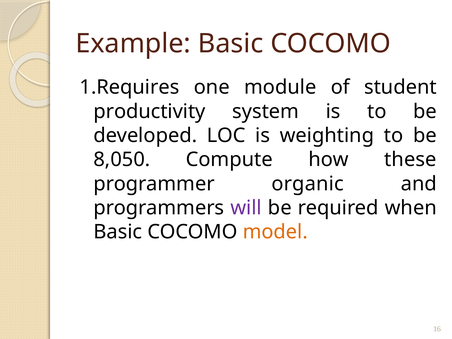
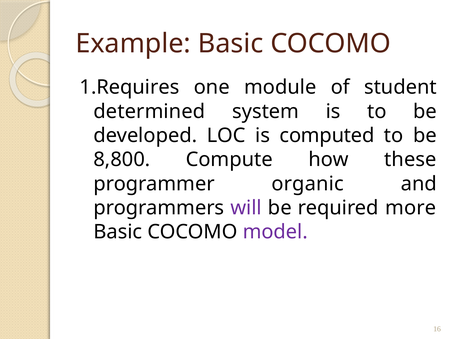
productivity: productivity -> determined
weighting: weighting -> computed
8,050: 8,050 -> 8,800
when: when -> more
model colour: orange -> purple
